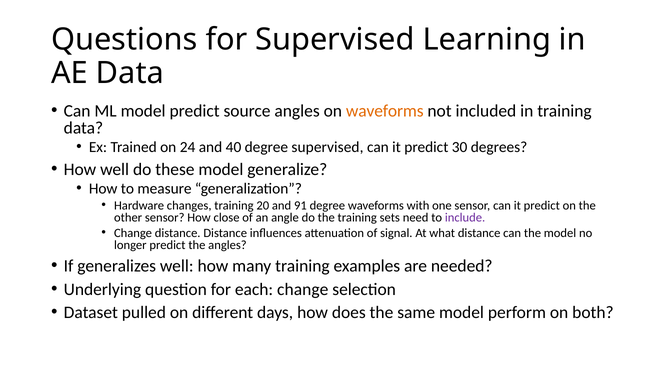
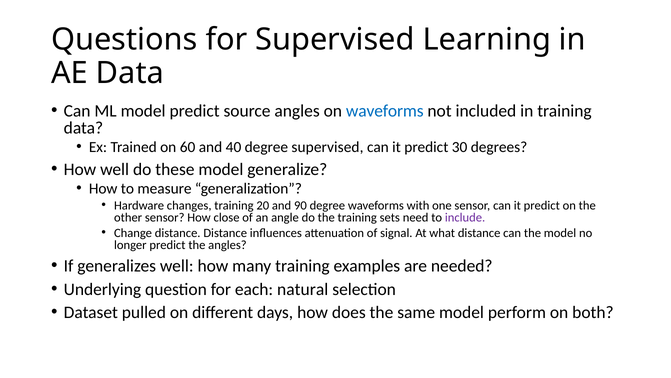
waveforms at (385, 111) colour: orange -> blue
24: 24 -> 60
91: 91 -> 90
each change: change -> natural
